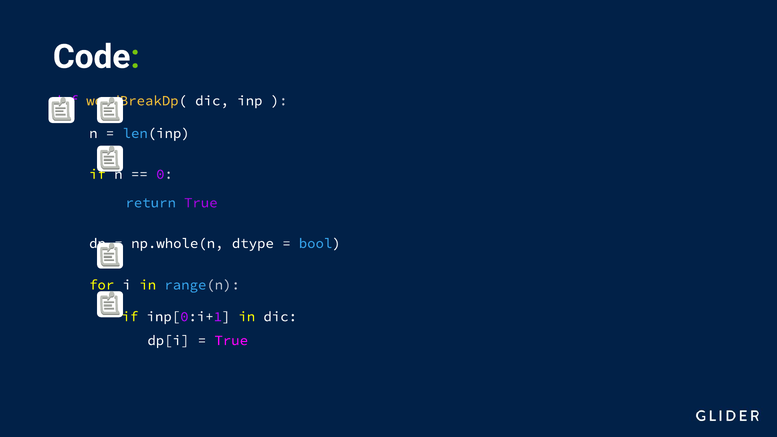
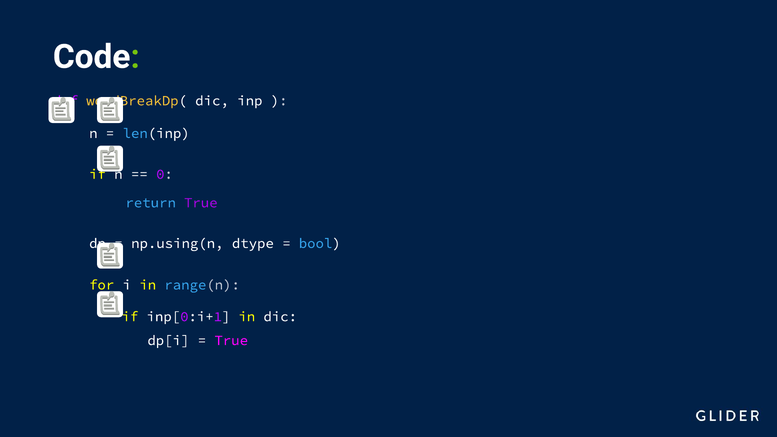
np.whole(n: np.whole(n -> np.using(n
